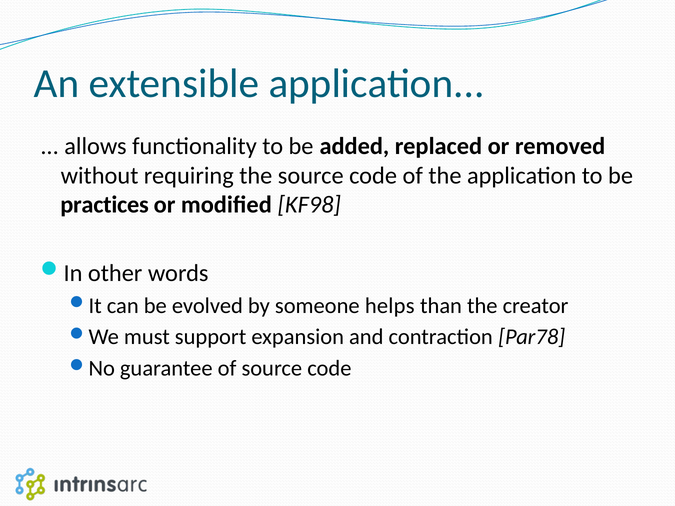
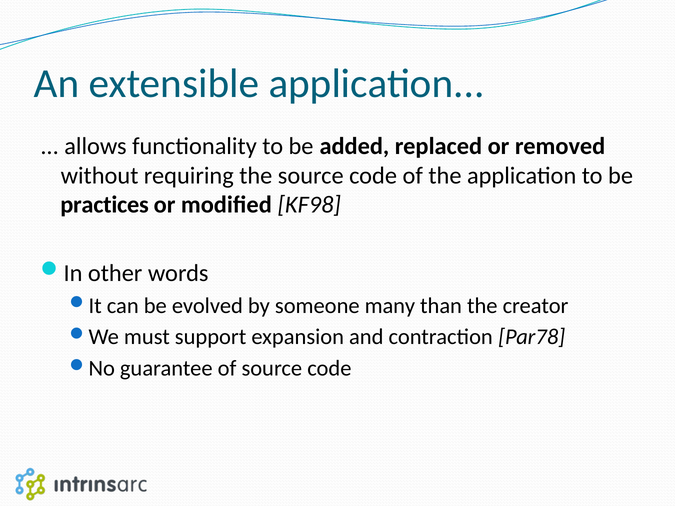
helps: helps -> many
